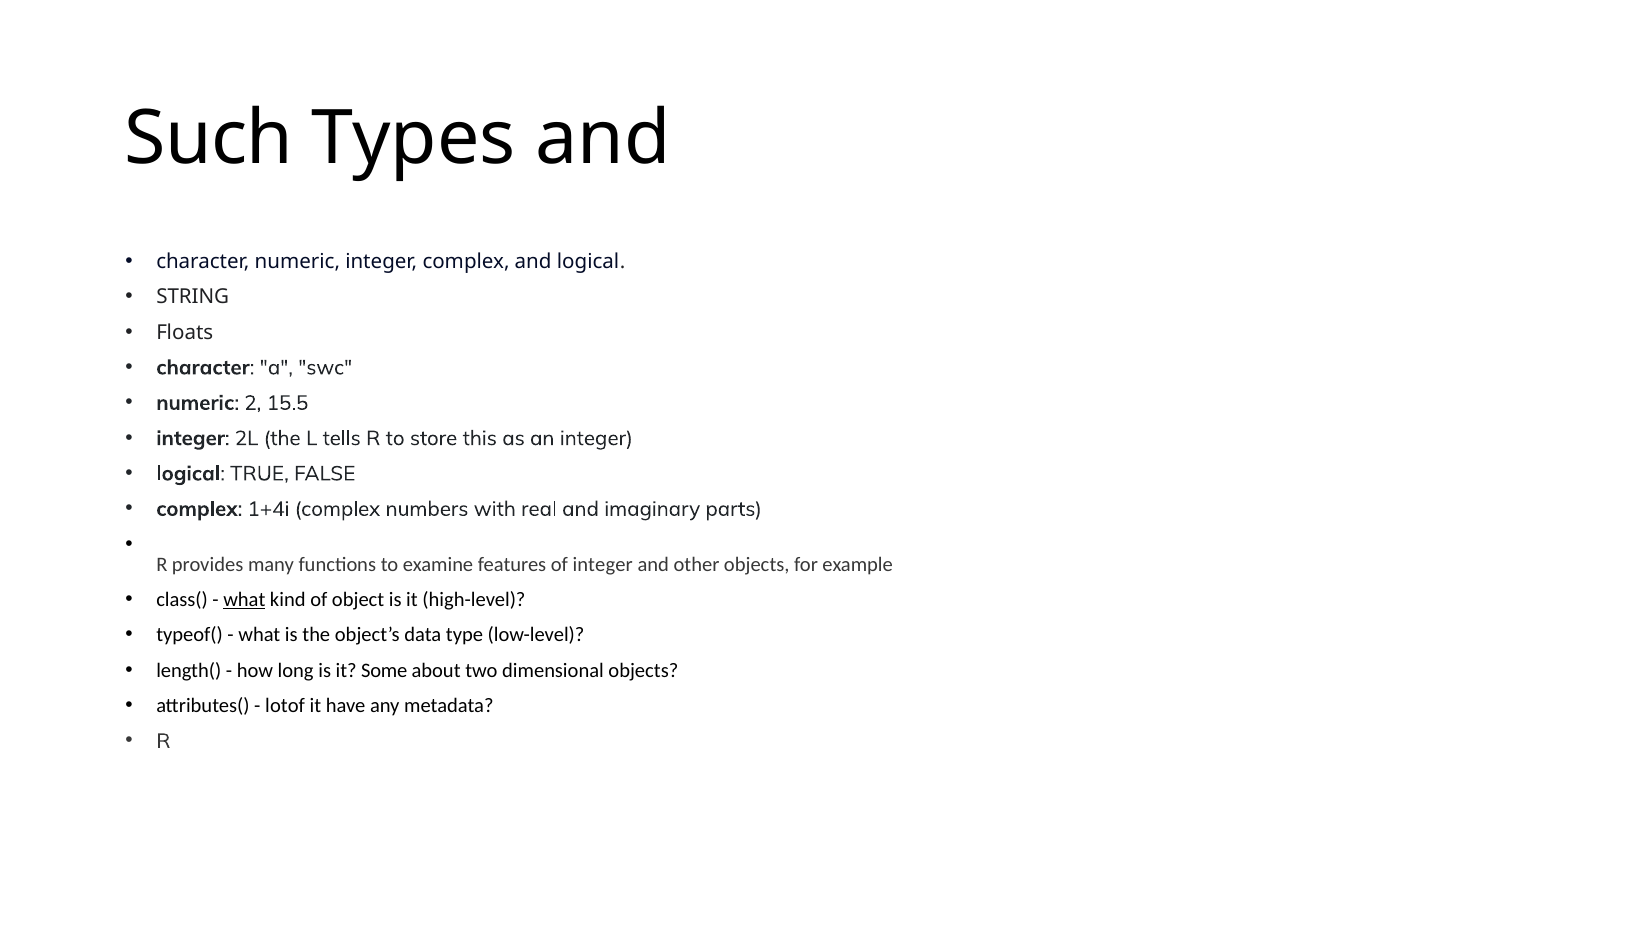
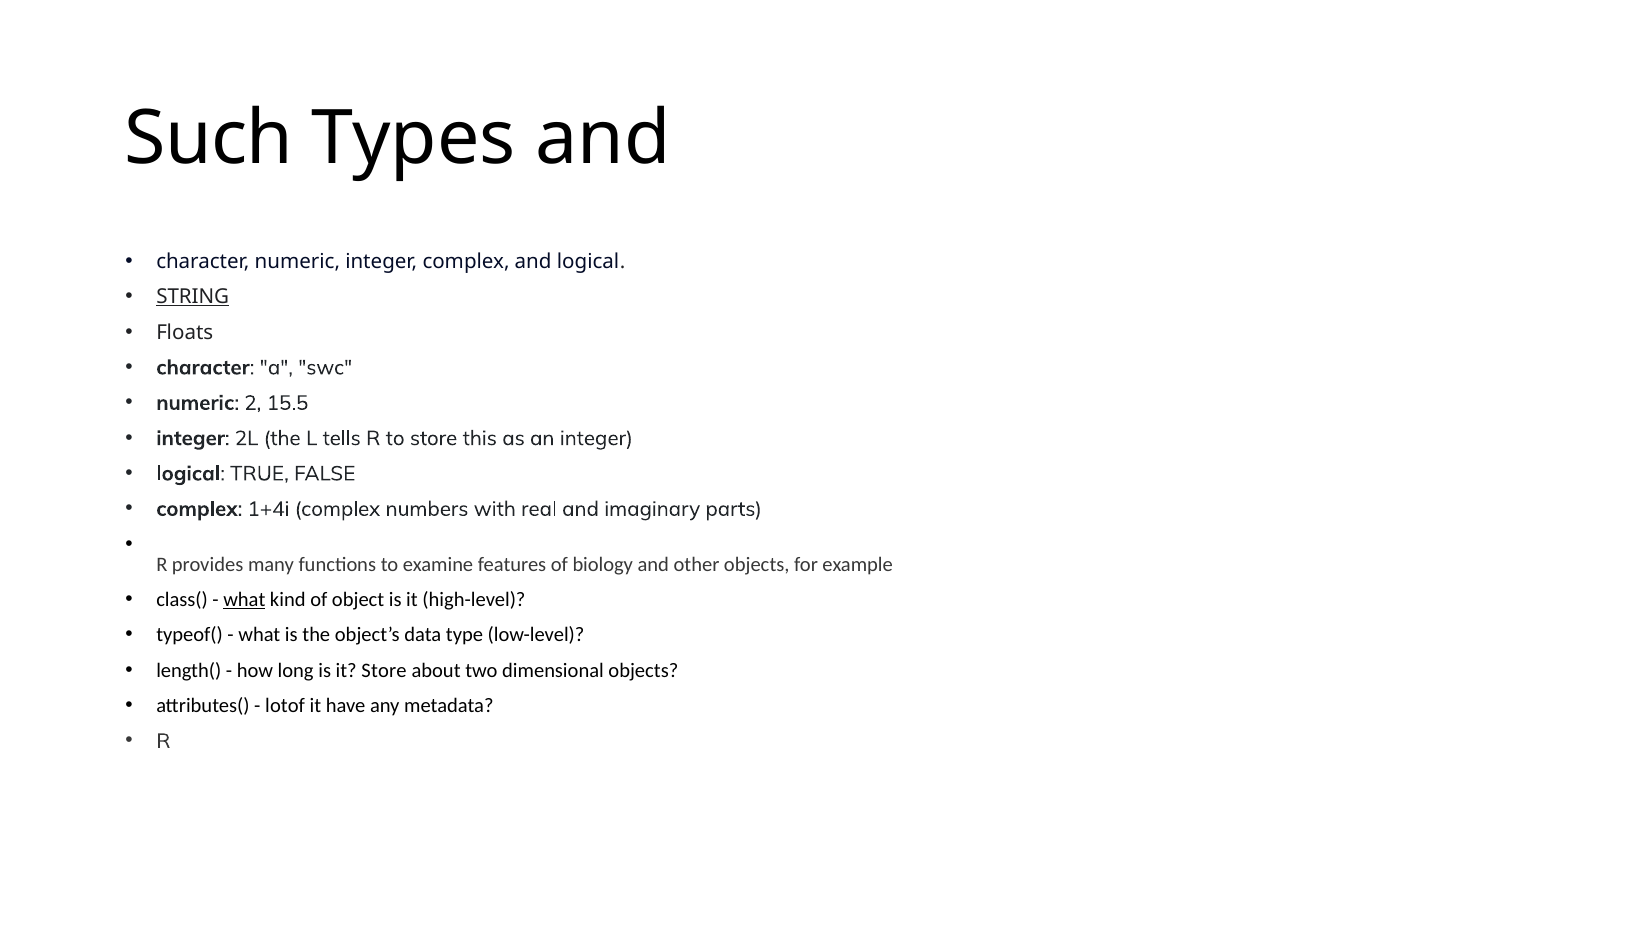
STRING underline: none -> present
of integer: integer -> biology
it Some: Some -> Store
